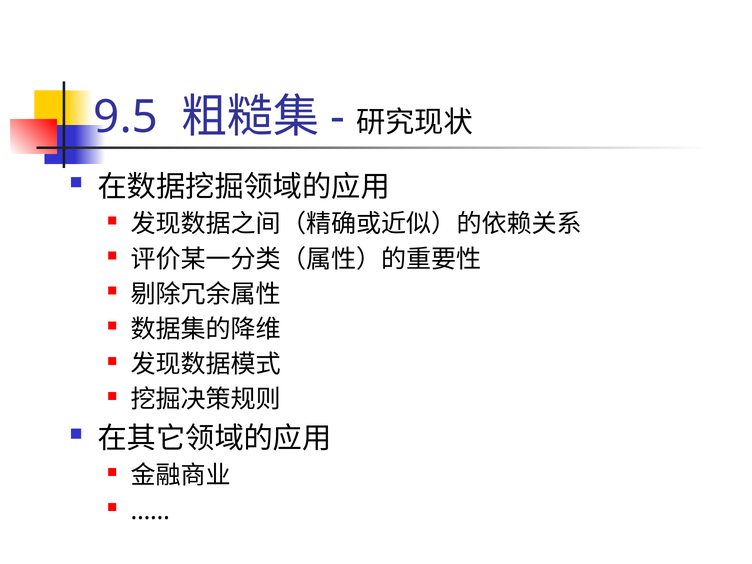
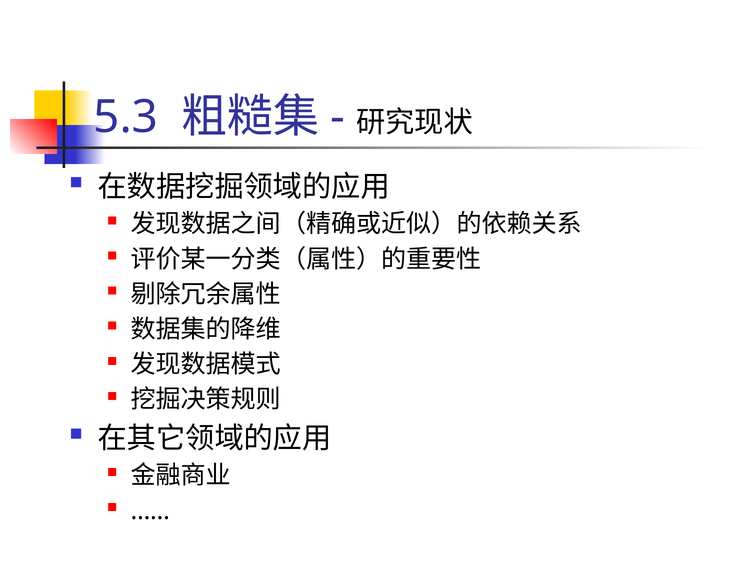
9.5: 9.5 -> 5.3
